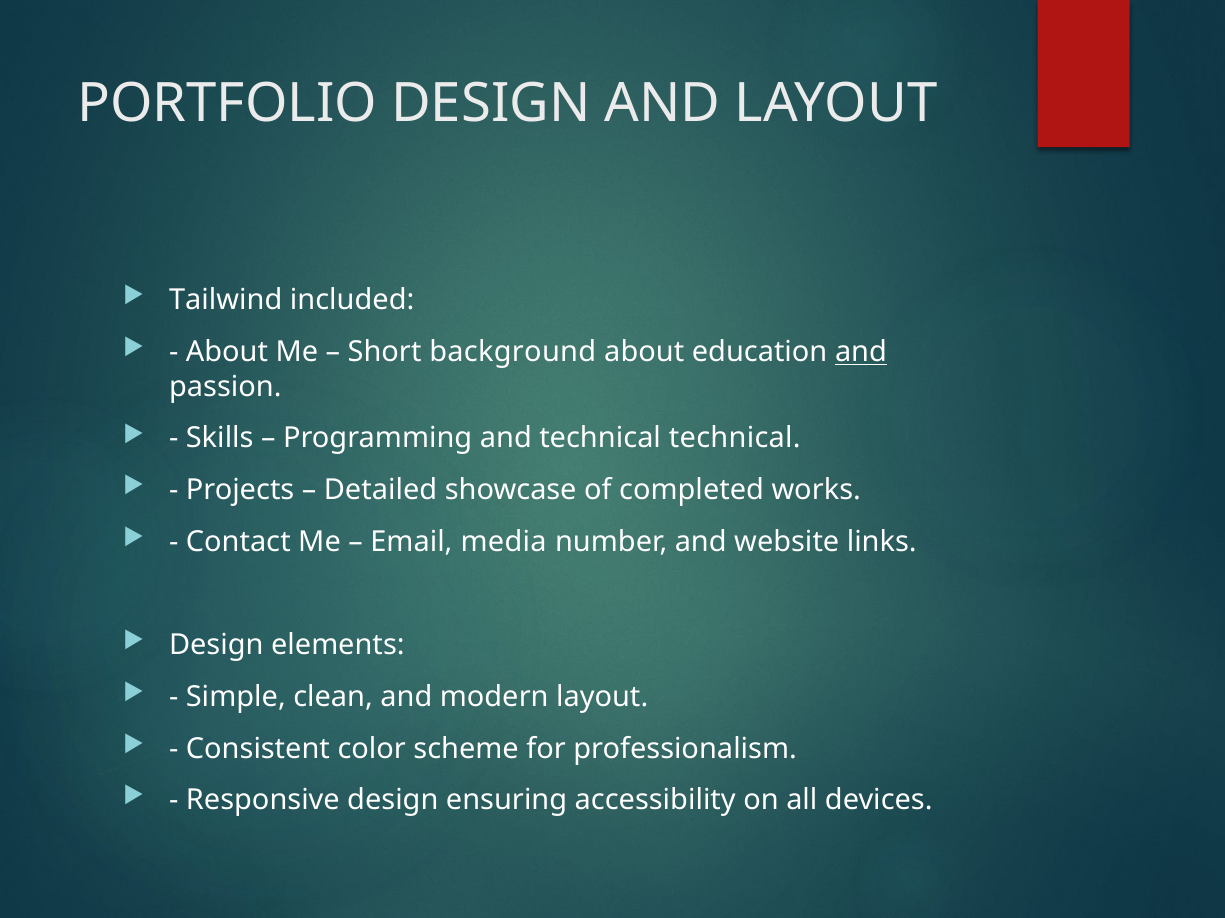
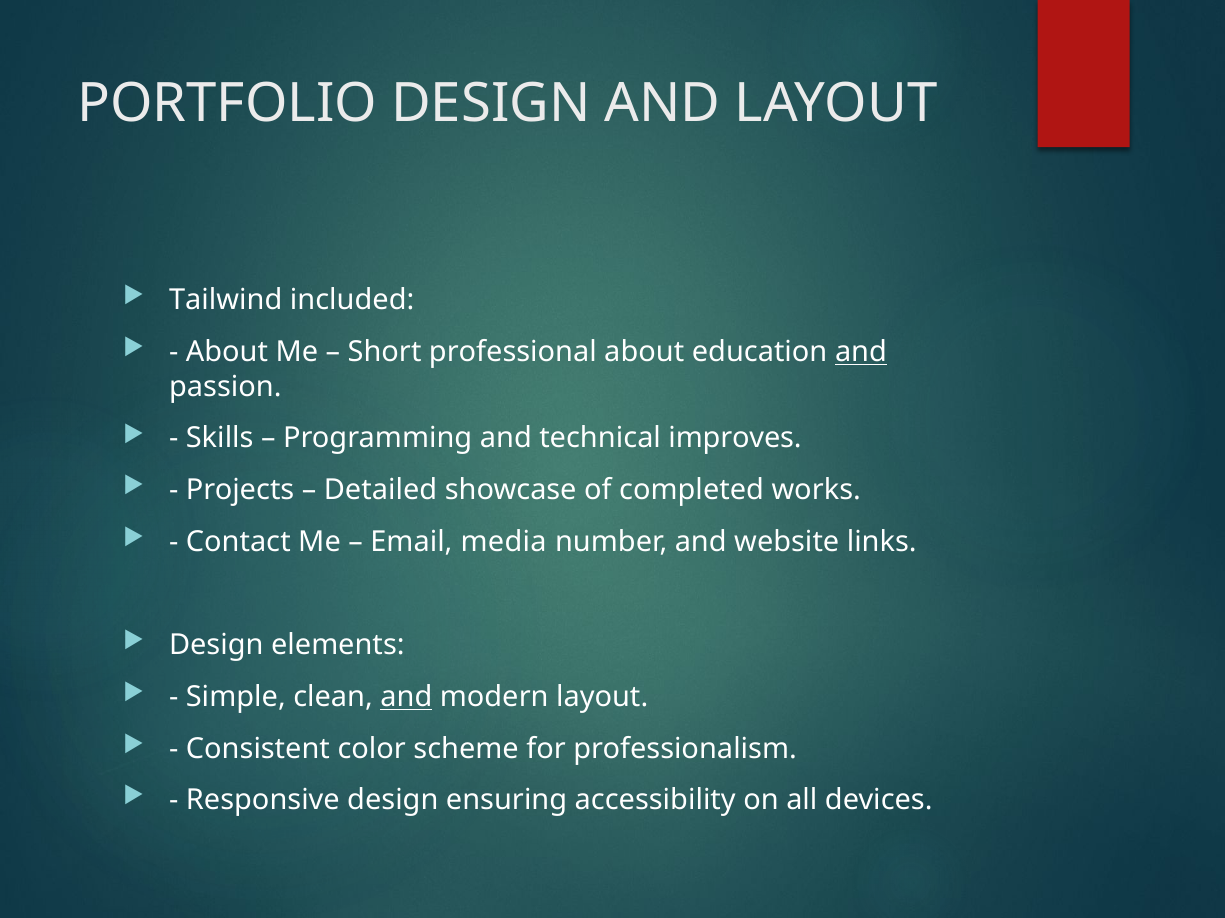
background: background -> professional
technical technical: technical -> improves
and at (406, 698) underline: none -> present
